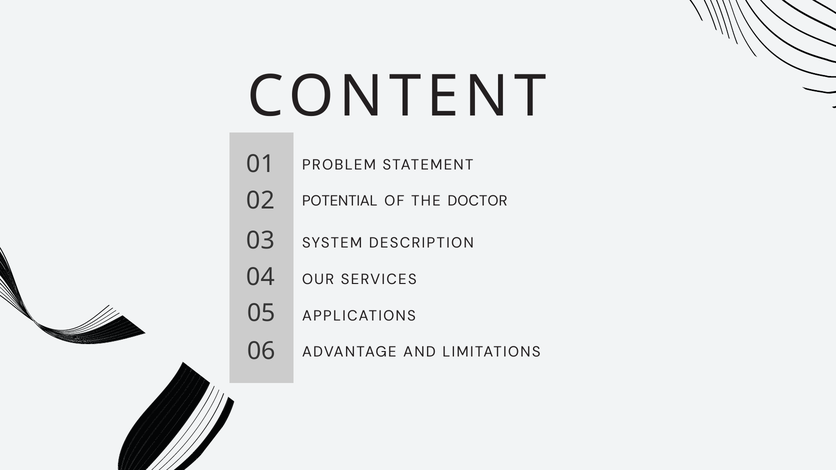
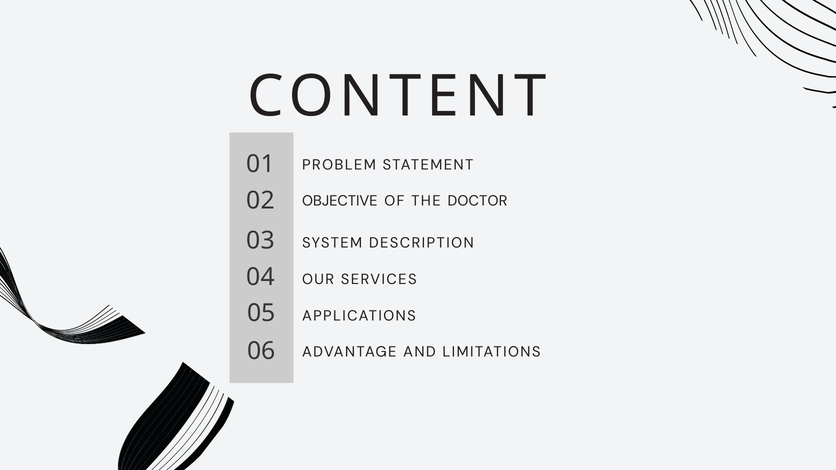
POTENTIAL: POTENTIAL -> OBJECTIVE
